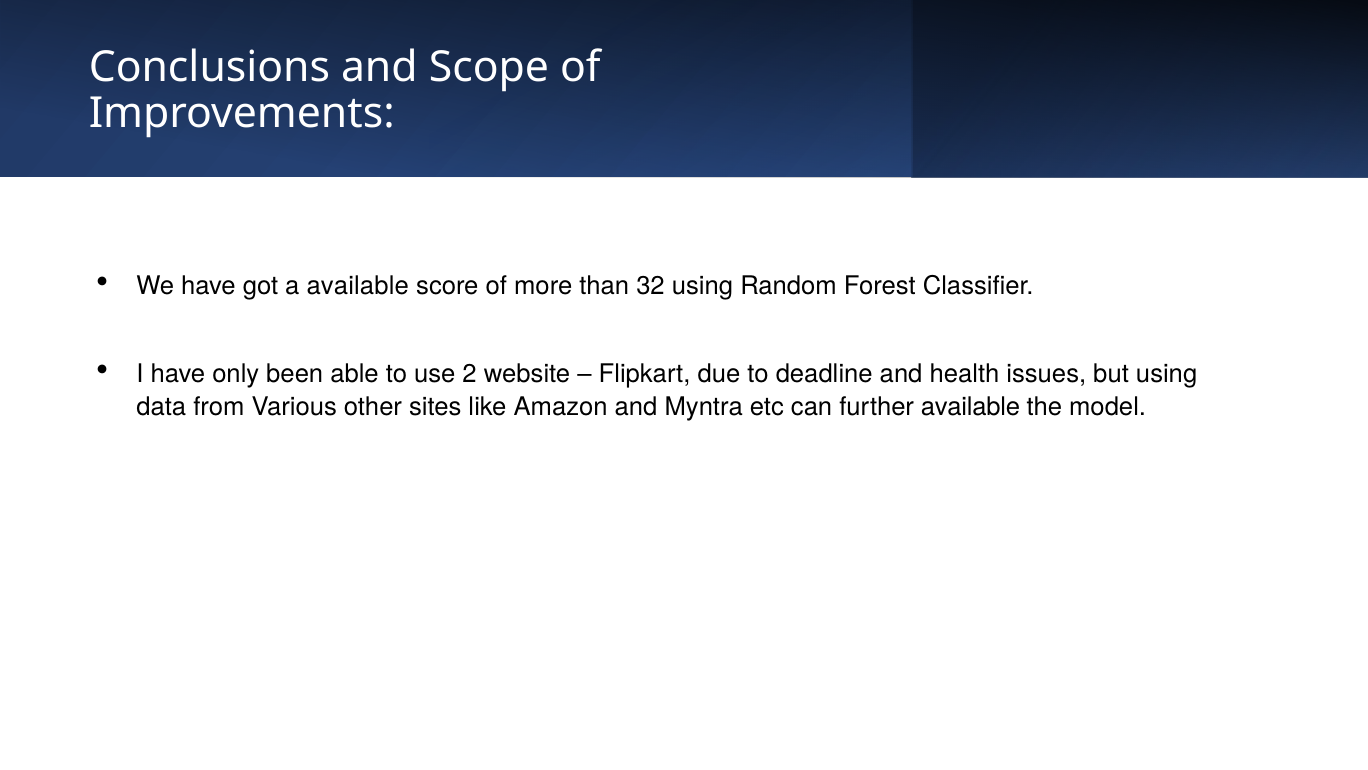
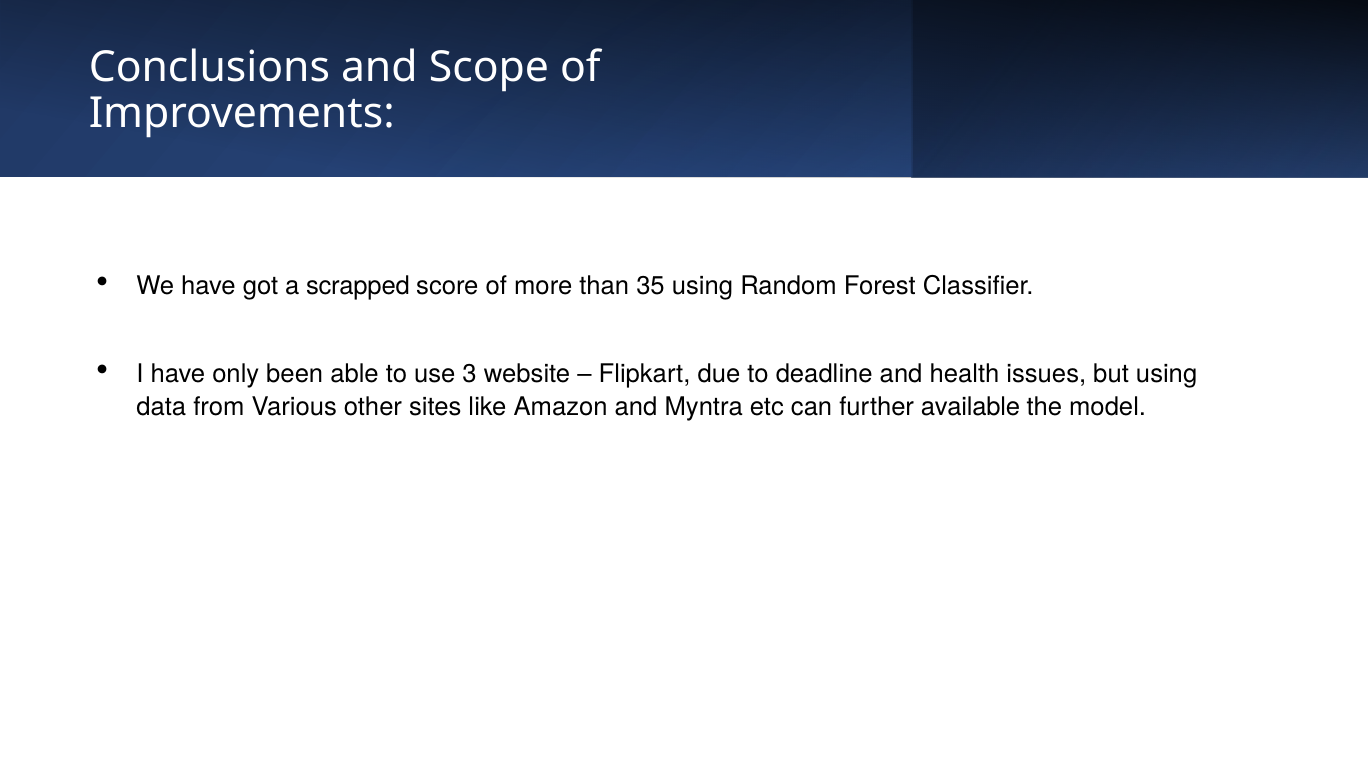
a available: available -> scrapped
32: 32 -> 35
2: 2 -> 3
